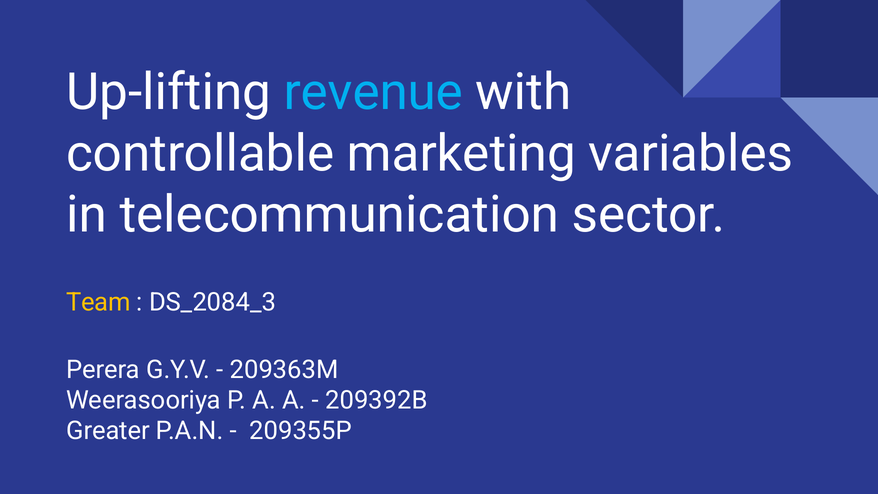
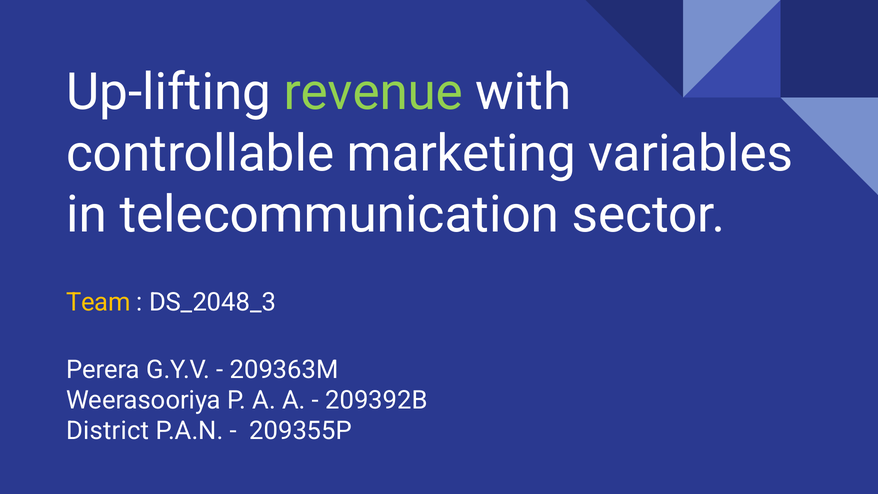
revenue colour: light blue -> light green
DS_2084_3: DS_2084_3 -> DS_2048_3
Greater: Greater -> District
